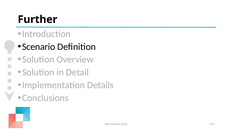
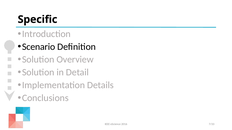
Further: Further -> Specific
